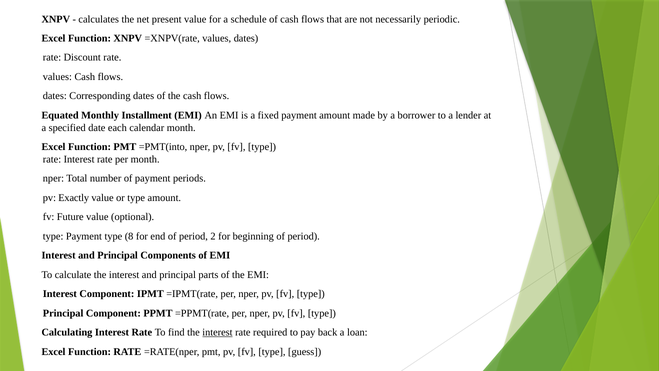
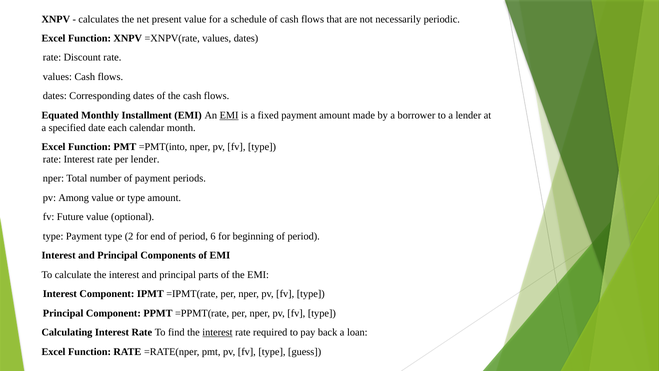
EMI at (229, 115) underline: none -> present
per month: month -> lender
Exactly: Exactly -> Among
8: 8 -> 2
2: 2 -> 6
